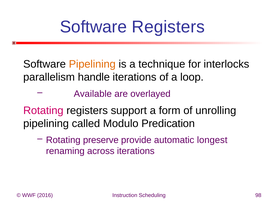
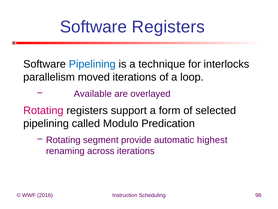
Pipelining at (92, 64) colour: orange -> blue
handle: handle -> moved
unrolling: unrolling -> selected
preserve: preserve -> segment
longest: longest -> highest
